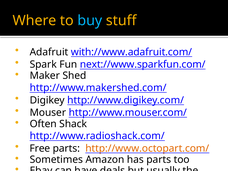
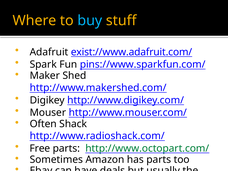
with://www.adafruit.com/: with://www.adafruit.com/ -> exist://www.adafruit.com/
next://www.sparkfun.com/: next://www.sparkfun.com/ -> pins://www.sparkfun.com/
http://www.octopart.com/ colour: orange -> green
